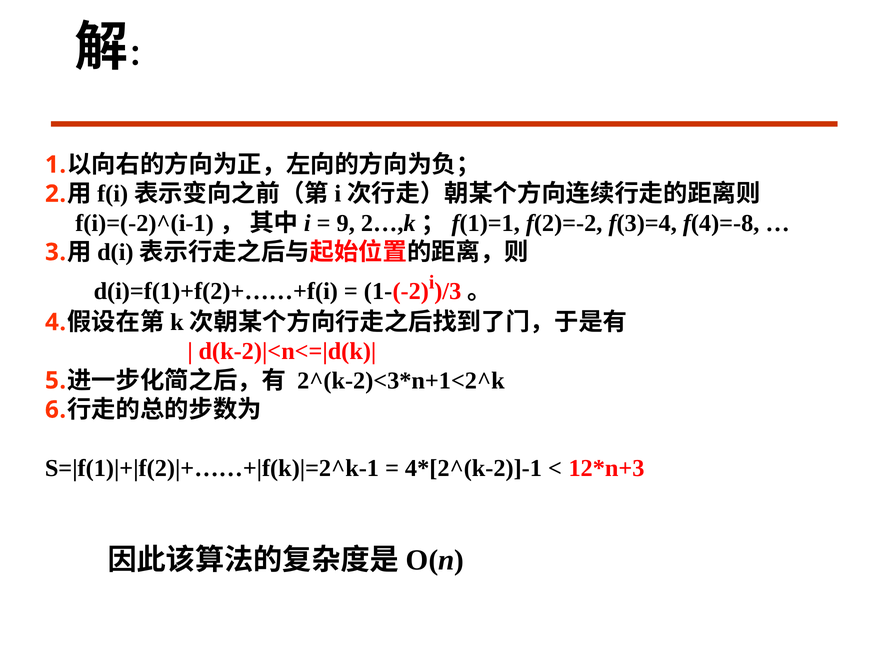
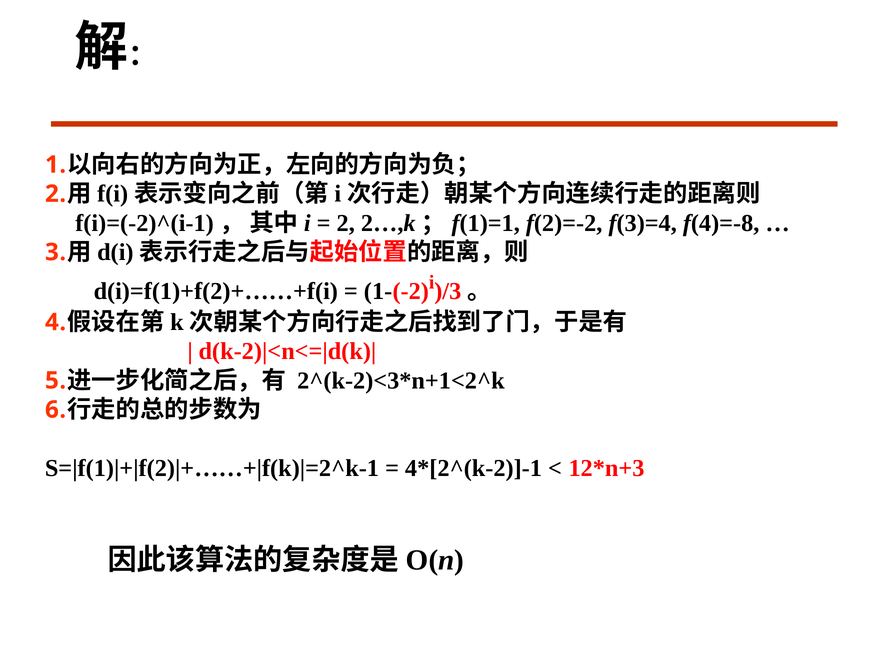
9 at (346, 223): 9 -> 2
